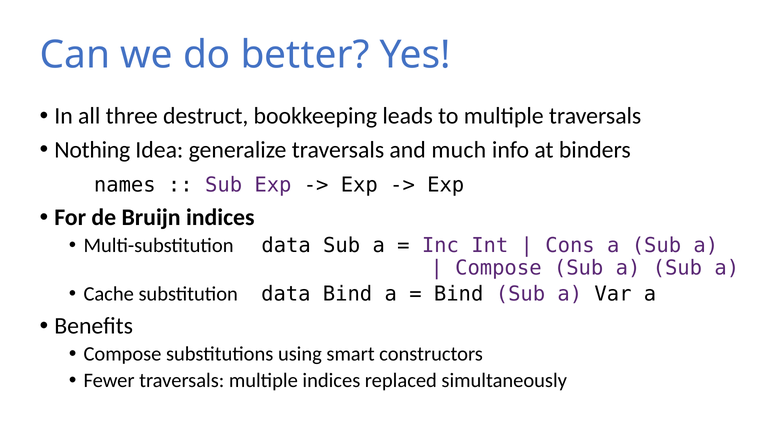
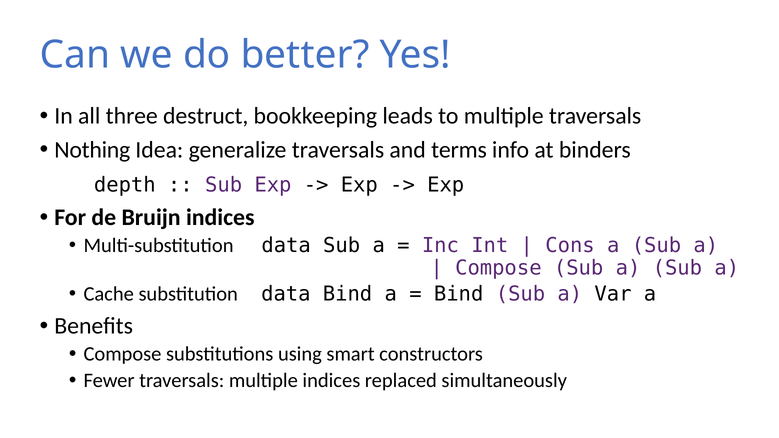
much: much -> terms
names: names -> depth
